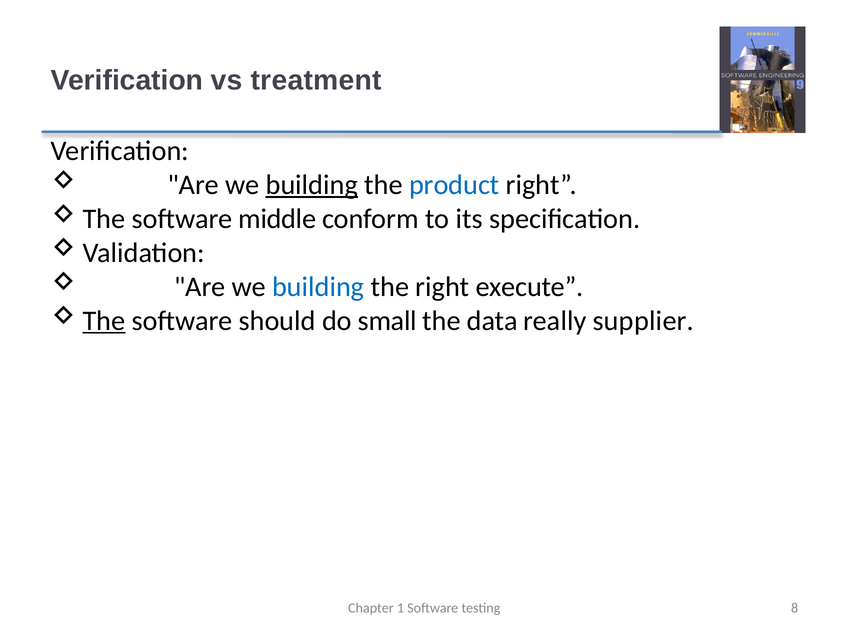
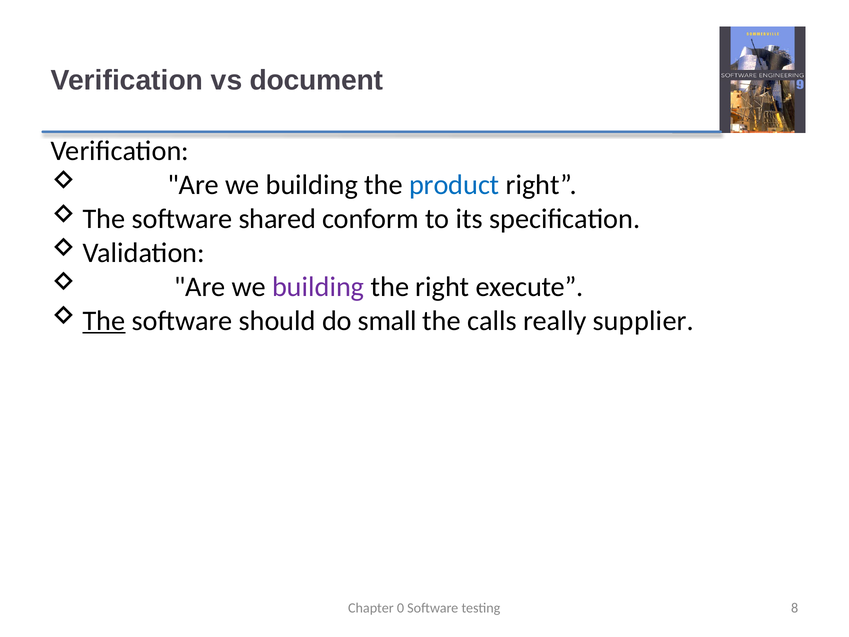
treatment: treatment -> document
building at (312, 185) underline: present -> none
middle: middle -> shared
building at (318, 287) colour: blue -> purple
data: data -> calls
1: 1 -> 0
